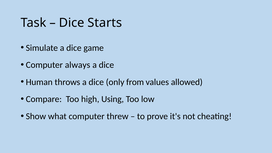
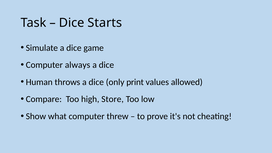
from: from -> print
Using: Using -> Store
